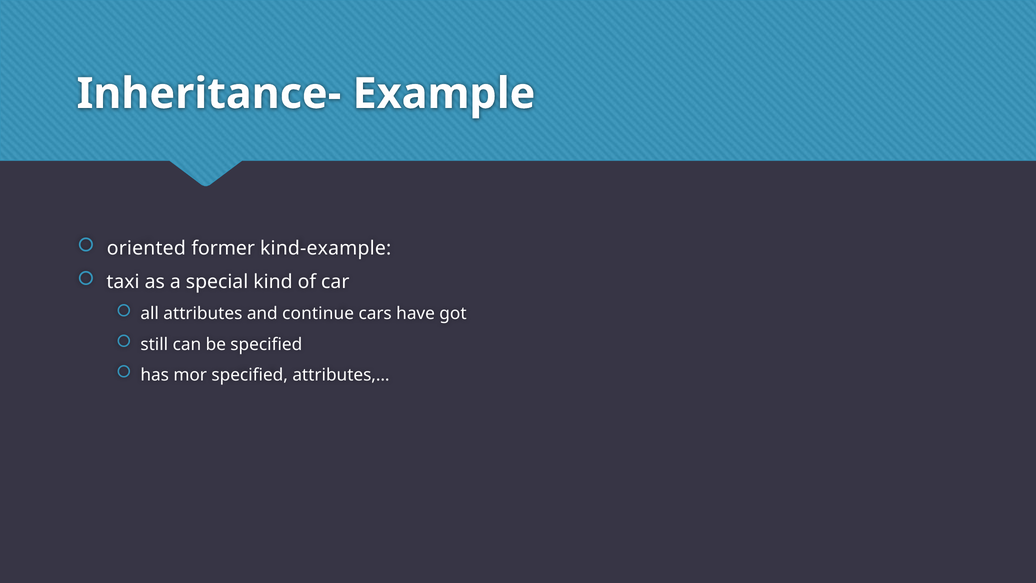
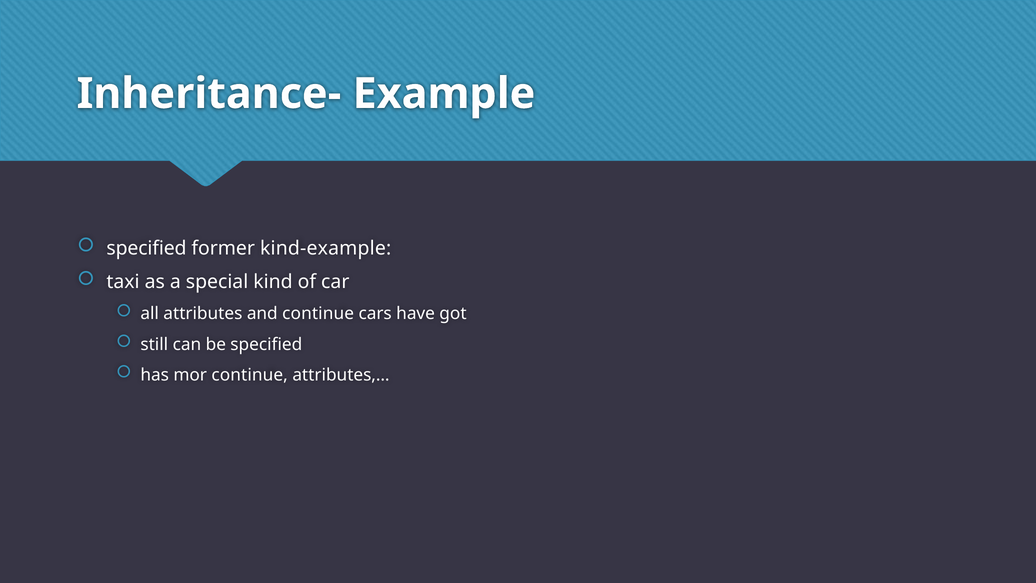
oriented at (146, 248): oriented -> specified
mor specified: specified -> continue
